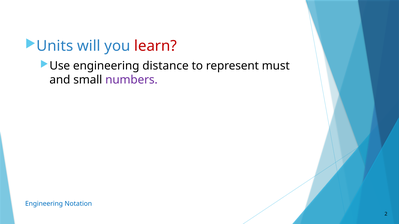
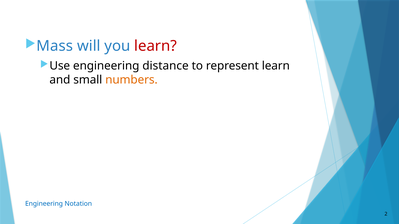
Units: Units -> Mass
represent must: must -> learn
numbers colour: purple -> orange
